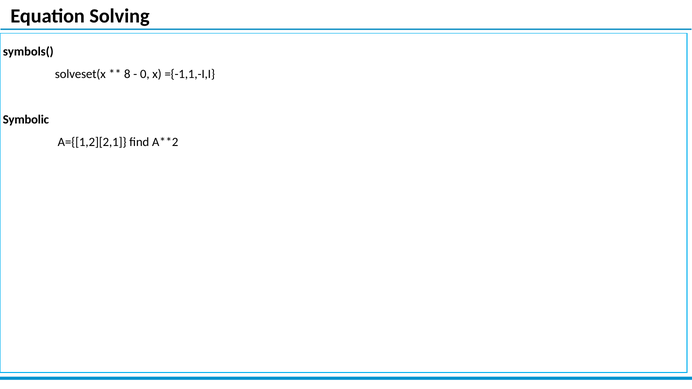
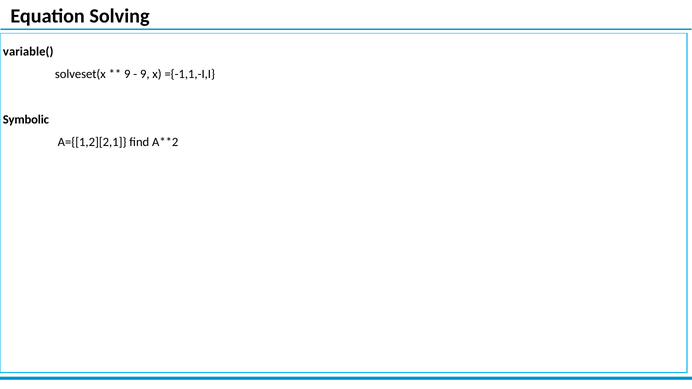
symbols(: symbols( -> variable(
8 at (127, 74): 8 -> 9
0 at (145, 74): 0 -> 9
